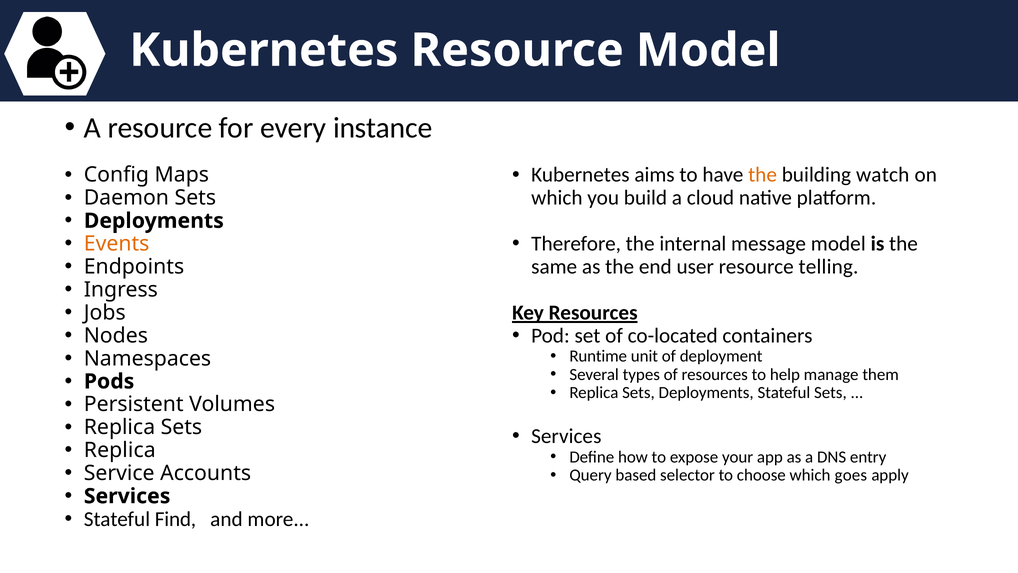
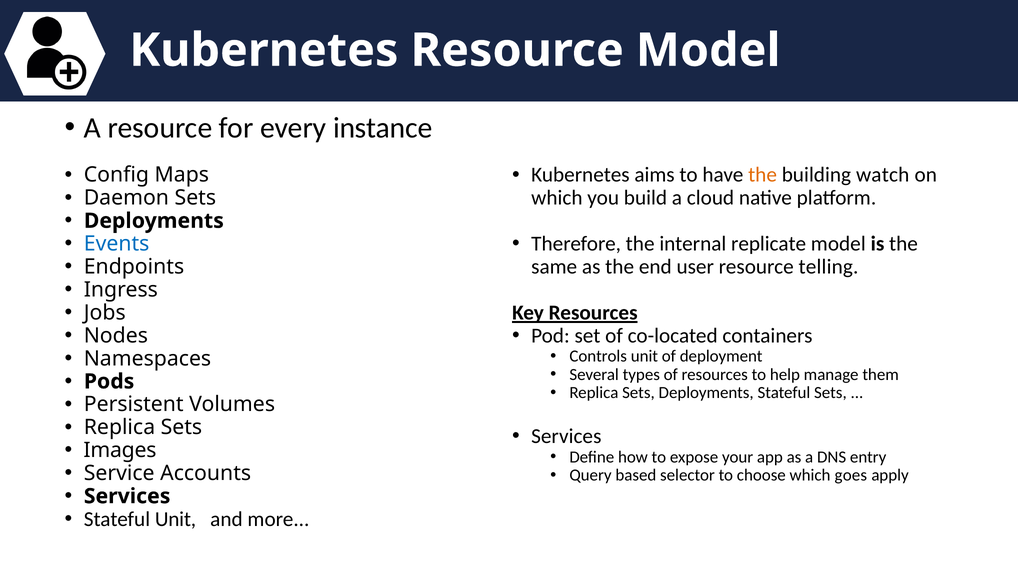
Events colour: orange -> blue
message: message -> replicate
Runtime: Runtime -> Controls
Replica at (120, 450): Replica -> Images
Stateful Find: Find -> Unit
